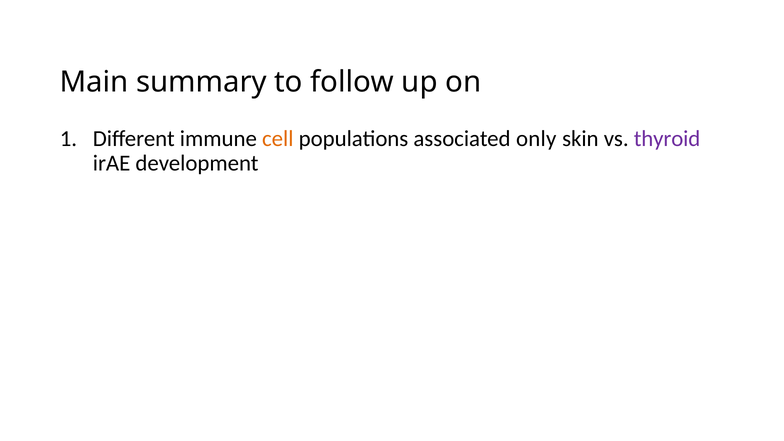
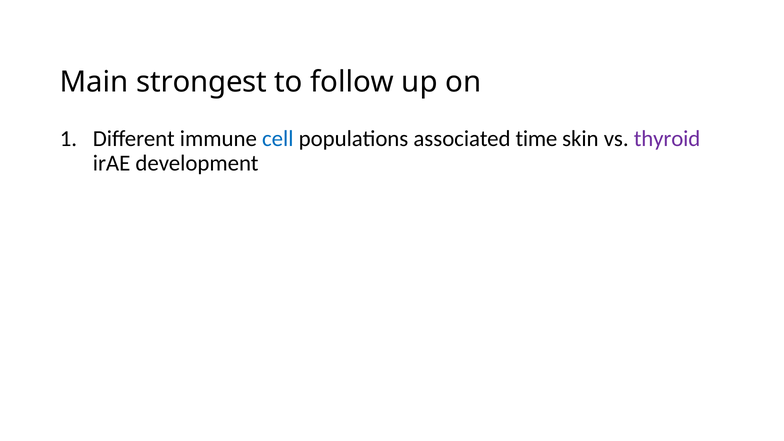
summary: summary -> strongest
cell colour: orange -> blue
only: only -> time
